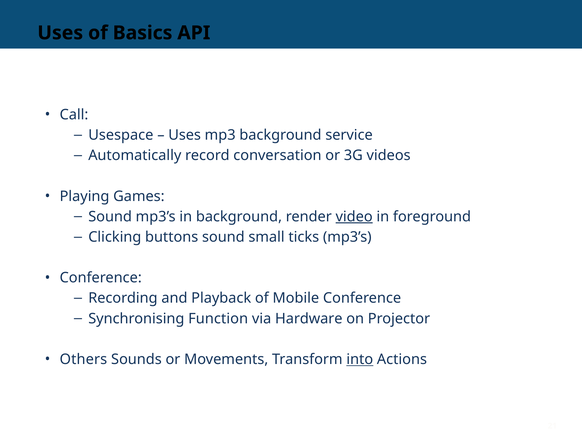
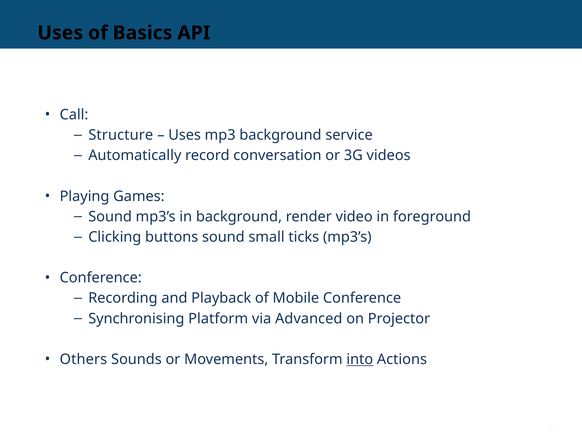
Usespace: Usespace -> Structure
video underline: present -> none
Function: Function -> Platform
Hardware: Hardware -> Advanced
